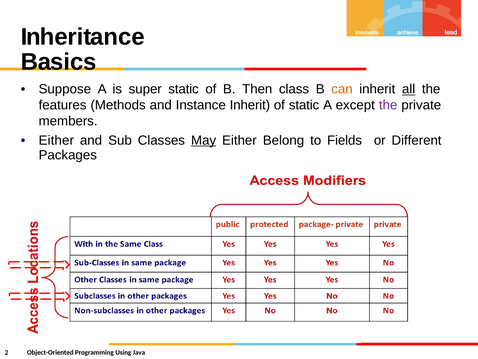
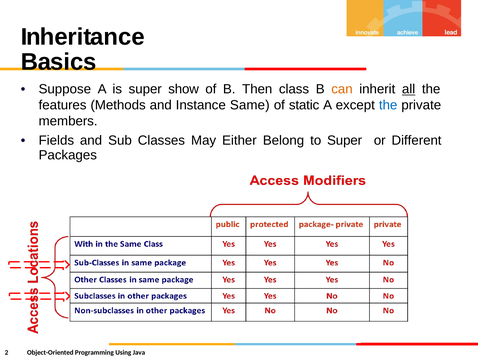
super static: static -> show
Instance Inherit: Inherit -> Same
the at (388, 105) colour: purple -> blue
Either at (56, 140): Either -> Fields
May underline: present -> none
to Fields: Fields -> Super
